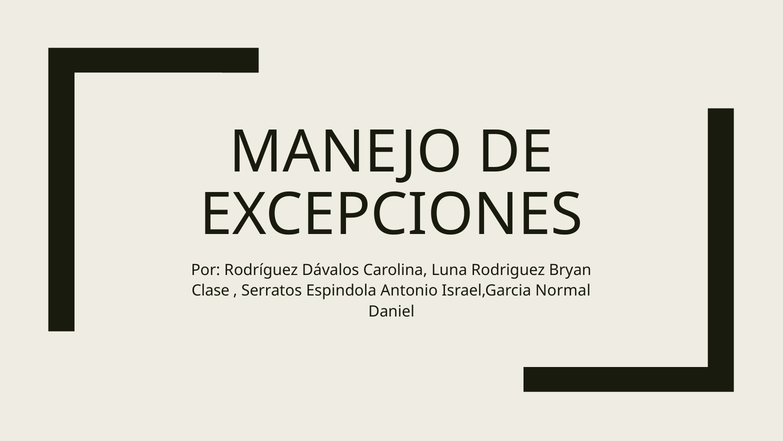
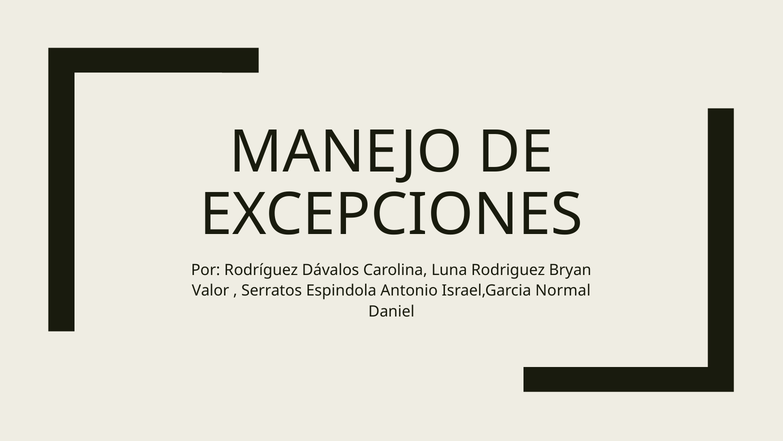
Clase: Clase -> Valor
